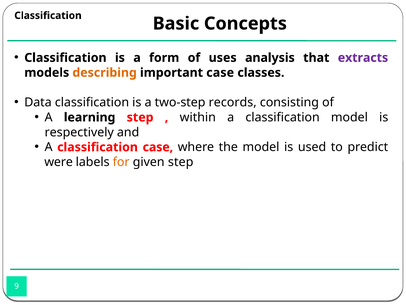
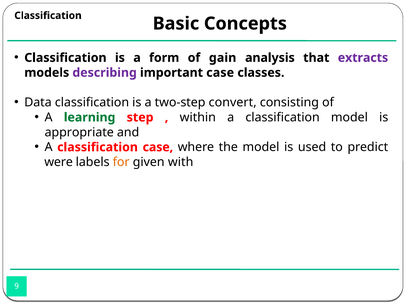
uses: uses -> gain
describing colour: orange -> purple
records: records -> convert
learning colour: black -> green
respectively: respectively -> appropriate
given step: step -> with
